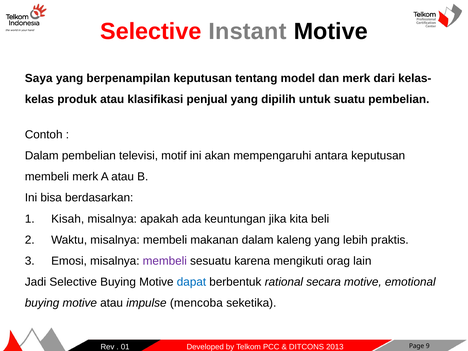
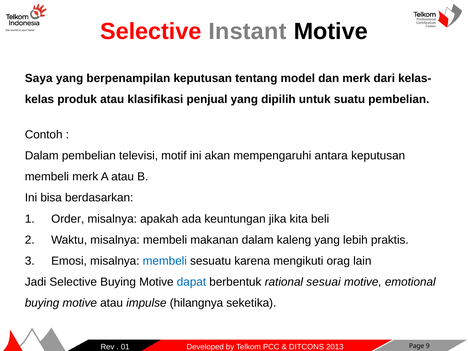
Kisah: Kisah -> Order
membeli at (165, 261) colour: purple -> blue
secara: secara -> sesuai
mencoba: mencoba -> hilangnya
